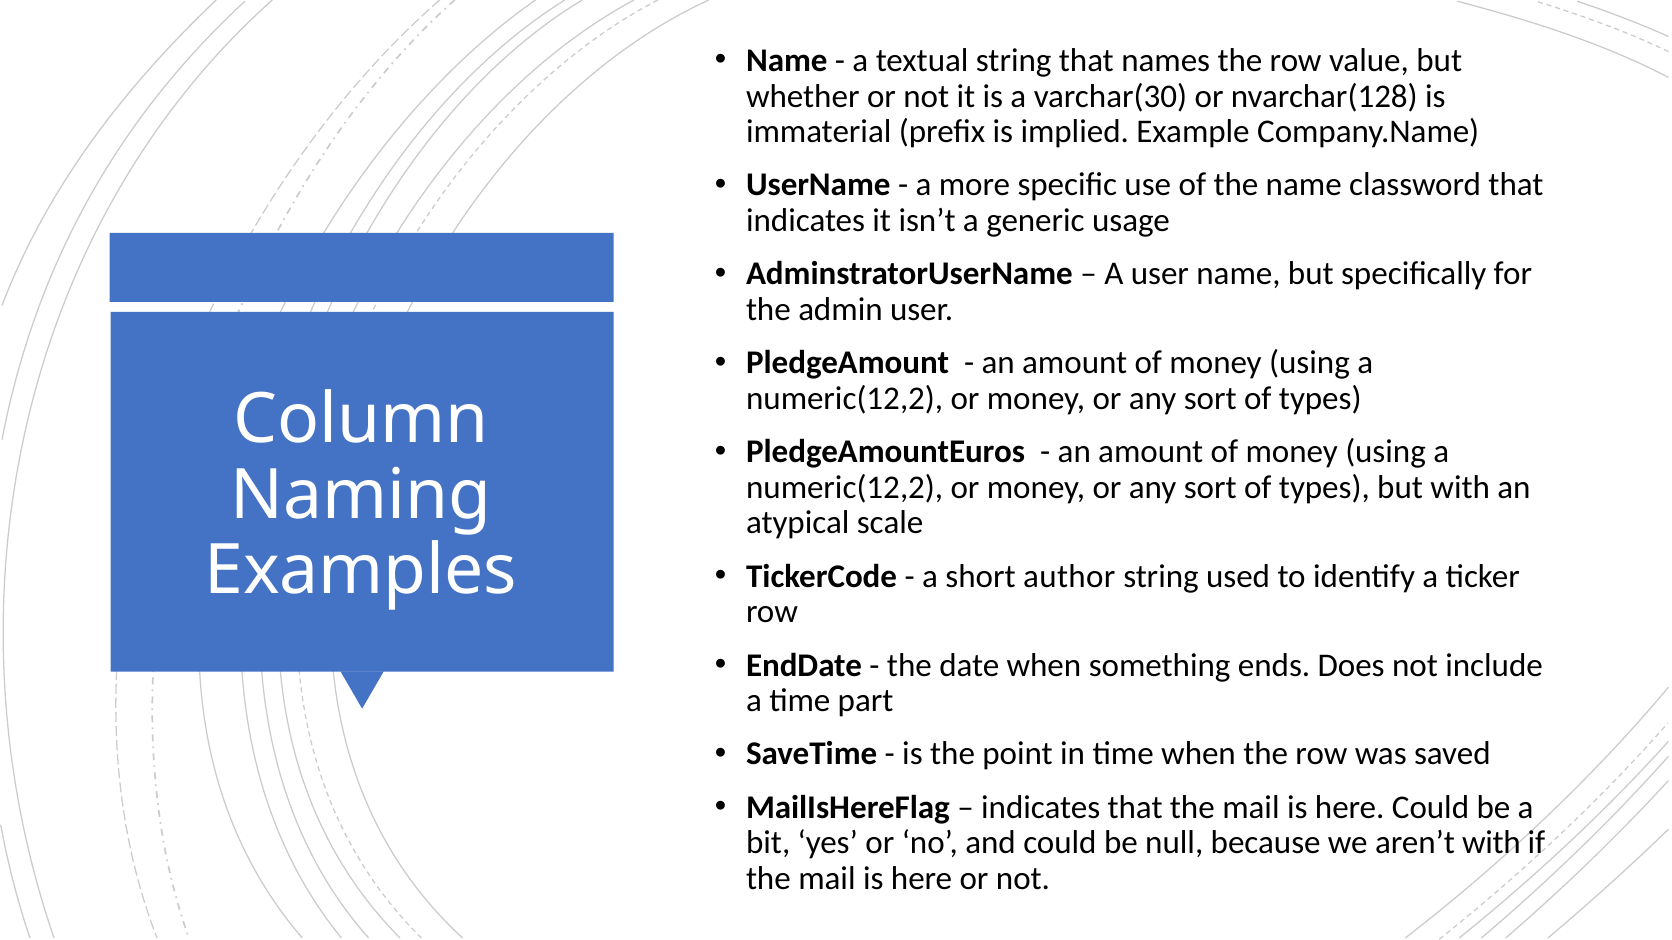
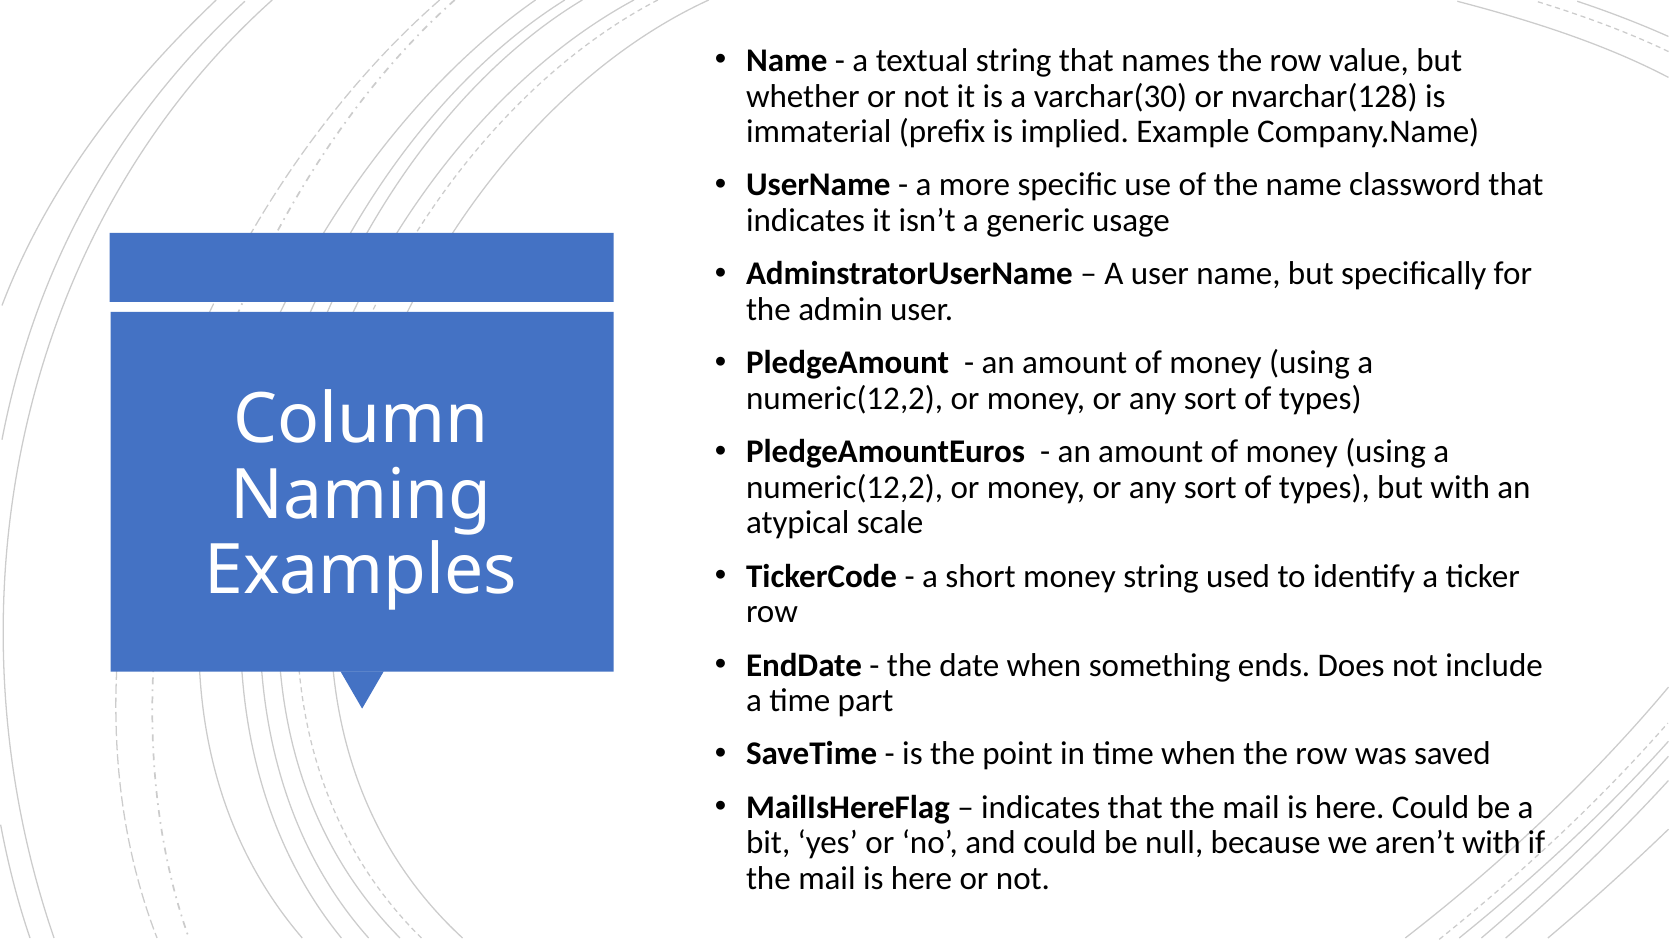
short author: author -> money
